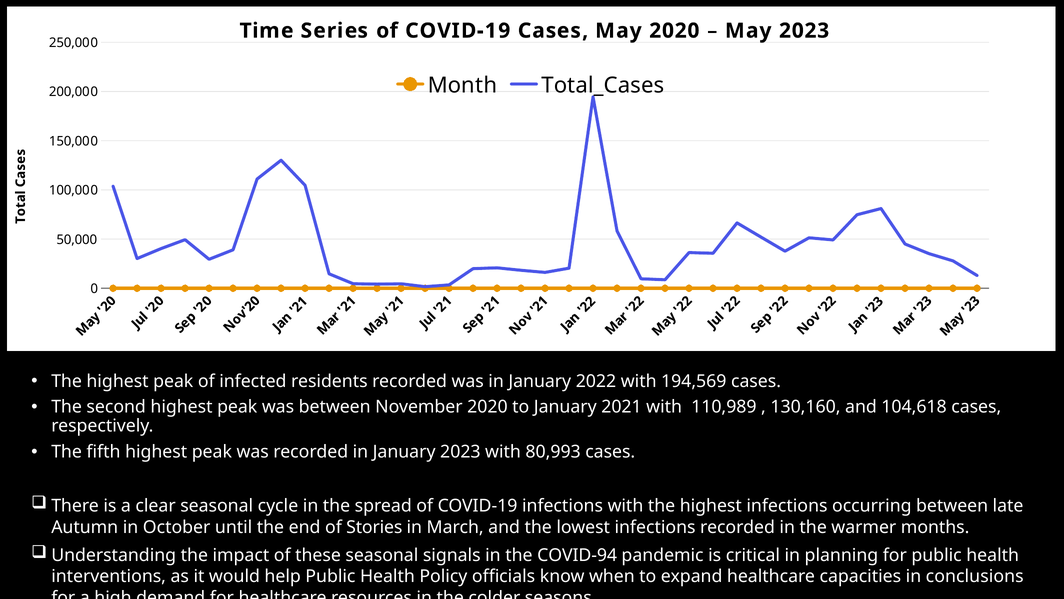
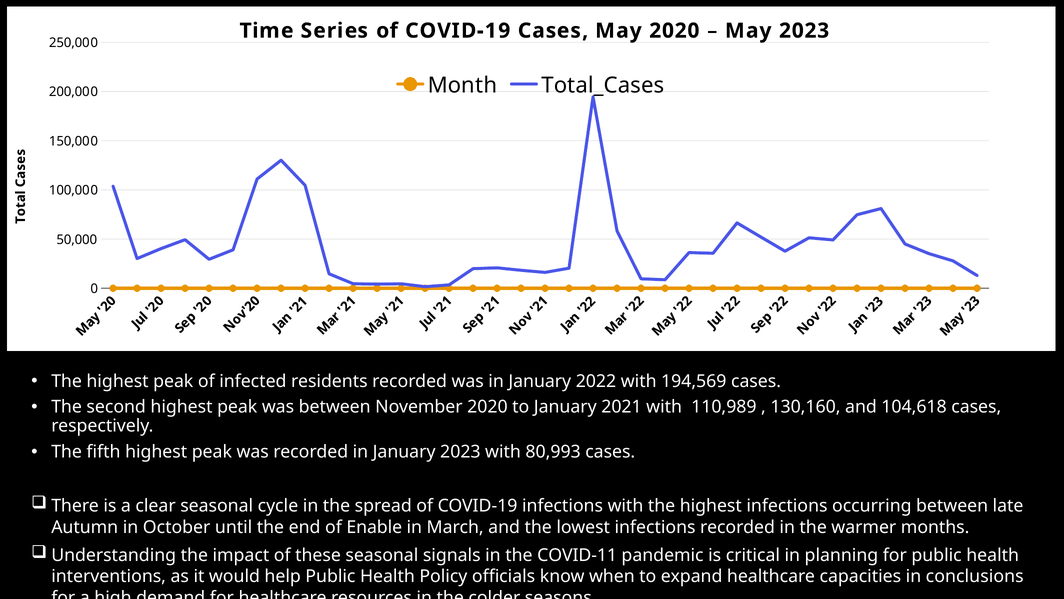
Stories: Stories -> Enable
COVID-94: COVID-94 -> COVID-11
